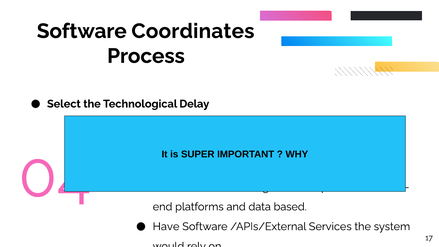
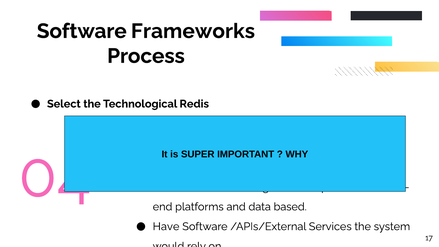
Coordinates: Coordinates -> Frameworks
Delay: Delay -> Redis
